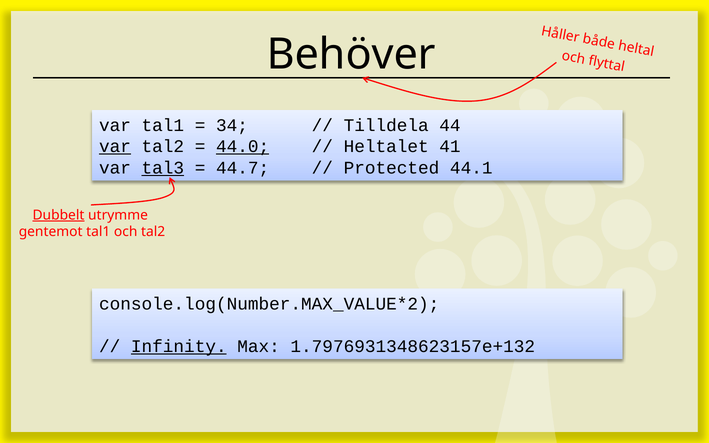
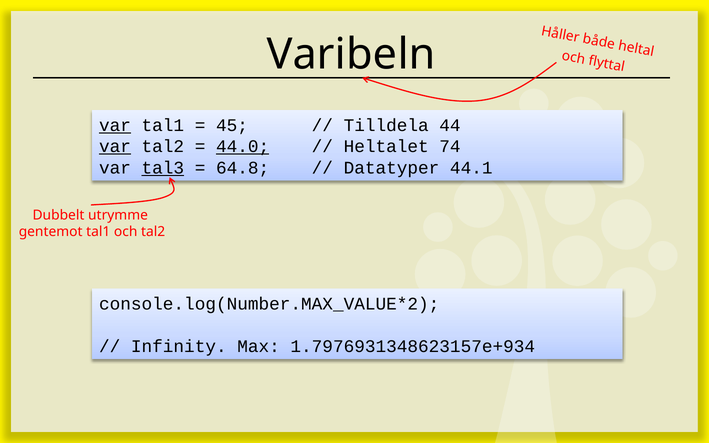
Behöver: Behöver -> Varibeln
var at (115, 125) underline: none -> present
34: 34 -> 45
41: 41 -> 74
44.7: 44.7 -> 64.8
Protected: Protected -> Datatyper
Dubbelt underline: present -> none
Infinity underline: present -> none
1.7976931348623157e+132: 1.7976931348623157e+132 -> 1.7976931348623157e+934
